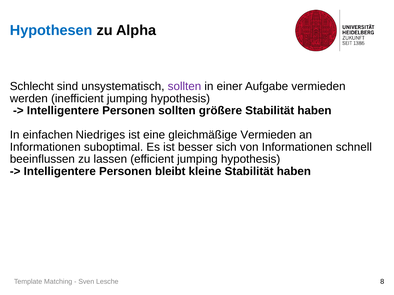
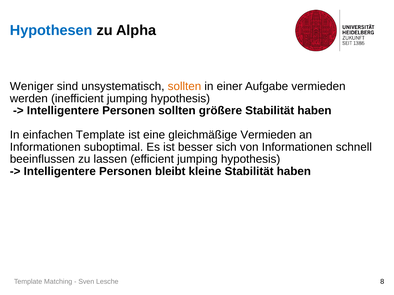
Schlecht: Schlecht -> Weniger
sollten at (184, 86) colour: purple -> orange
einfachen Niedriges: Niedriges -> Template
